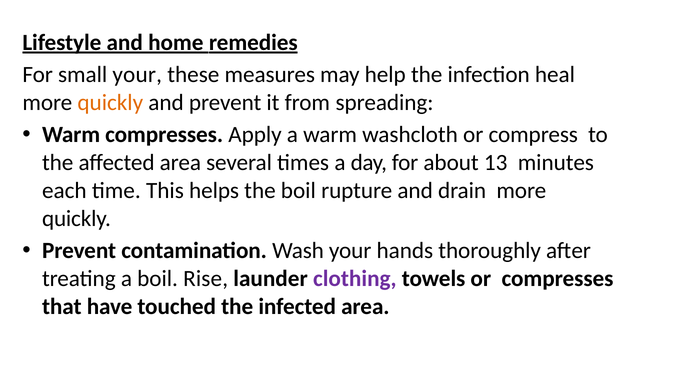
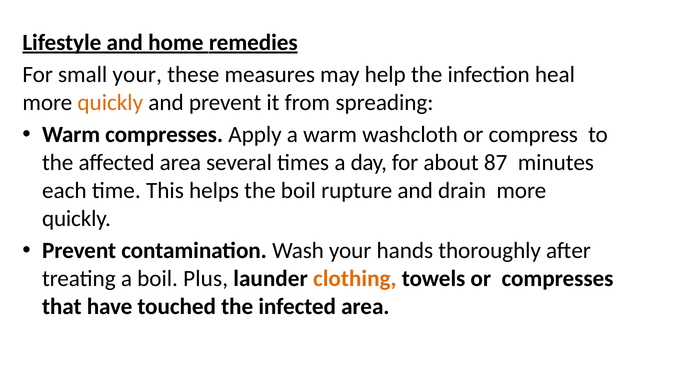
13: 13 -> 87
Rise: Rise -> Plus
clothing colour: purple -> orange
